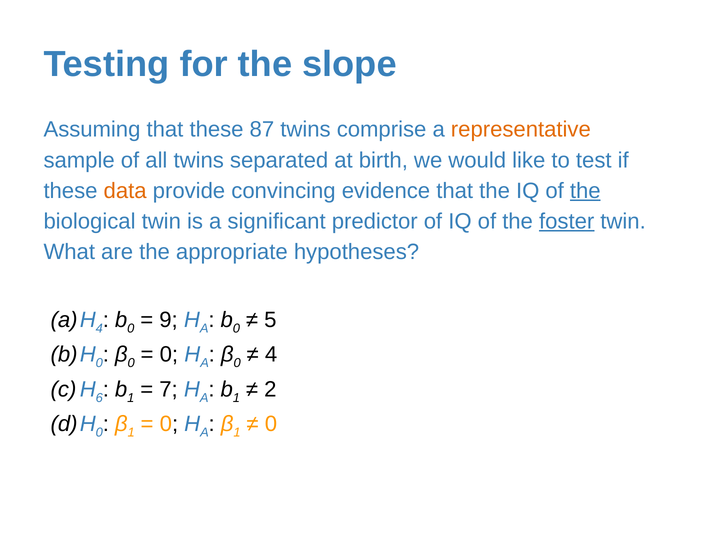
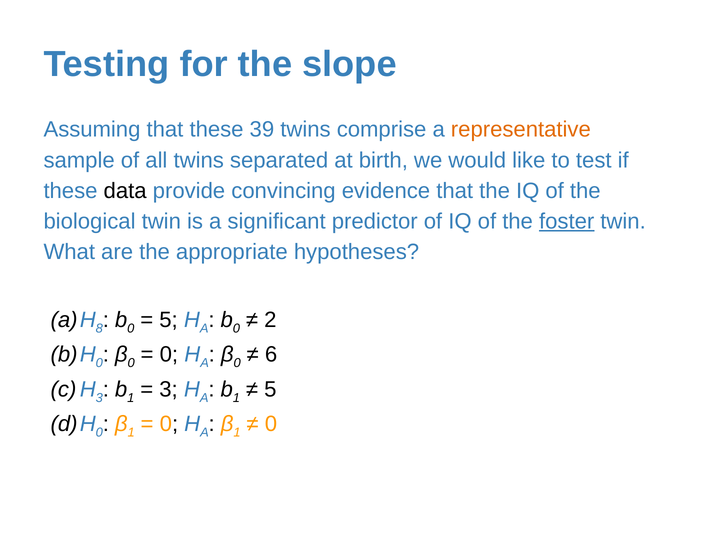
87: 87 -> 39
data colour: orange -> black
the at (585, 191) underline: present -> none
4 at (99, 328): 4 -> 8
9 at (169, 320): 9 -> 5
5: 5 -> 2
4 at (271, 354): 4 -> 6
6 at (99, 398): 6 -> 3
7 at (169, 389): 7 -> 3
2 at (270, 389): 2 -> 5
